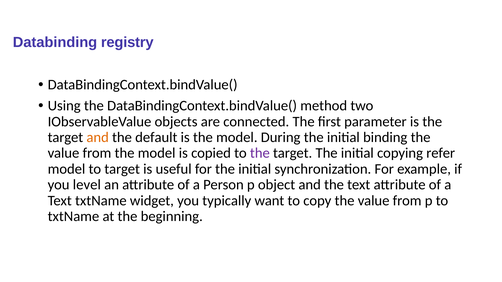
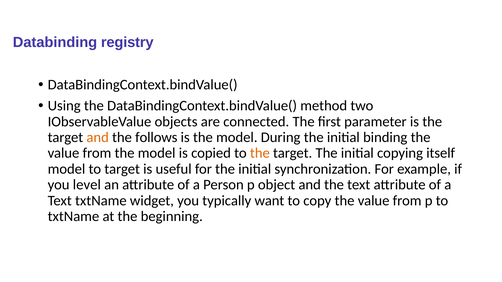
default: default -> follows
the at (260, 153) colour: purple -> orange
refer: refer -> itself
